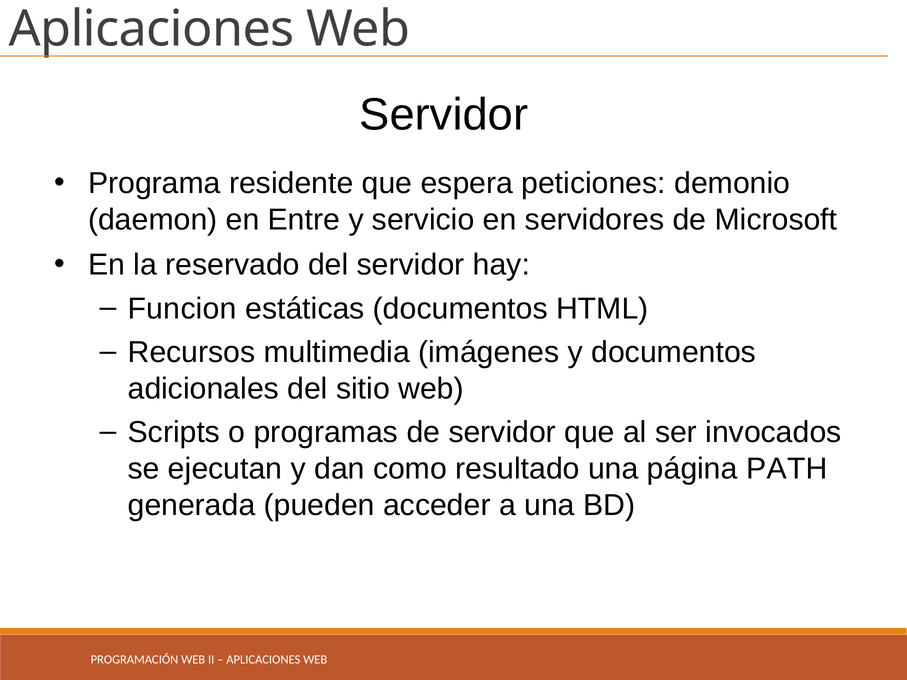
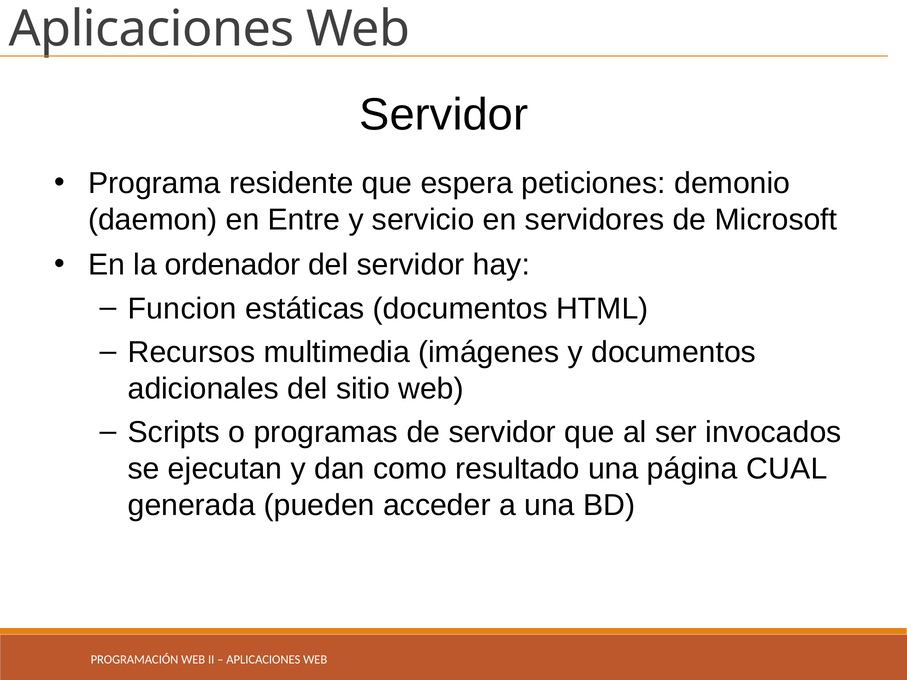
reservado: reservado -> ordenador
PATH: PATH -> CUAL
